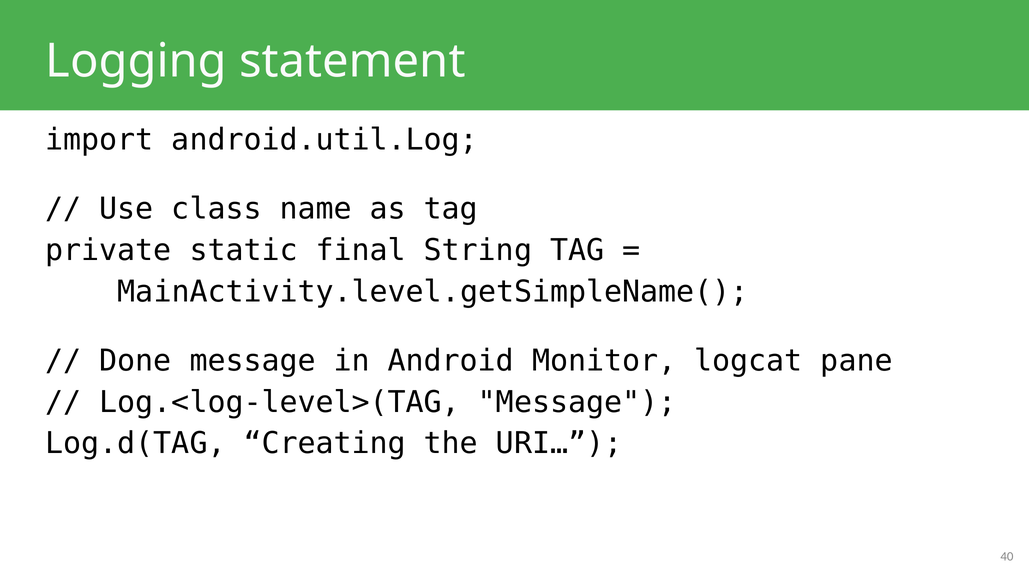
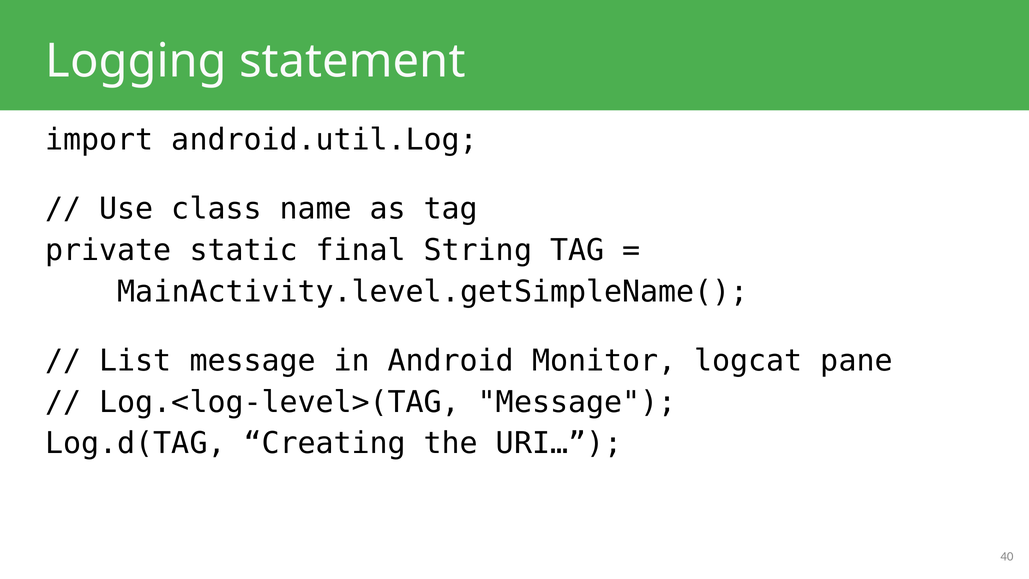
Done: Done -> List
